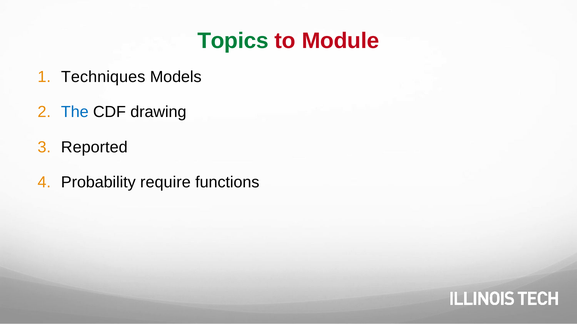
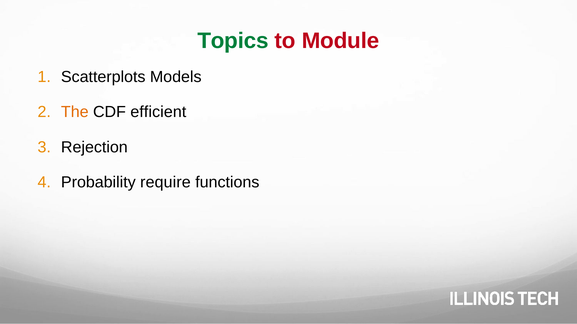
Techniques: Techniques -> Scatterplots
The colour: blue -> orange
drawing: drawing -> efficient
Reported: Reported -> Rejection
